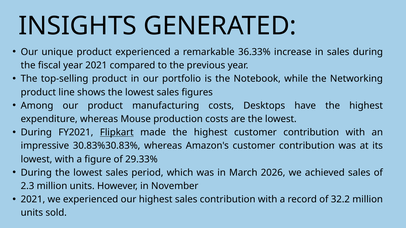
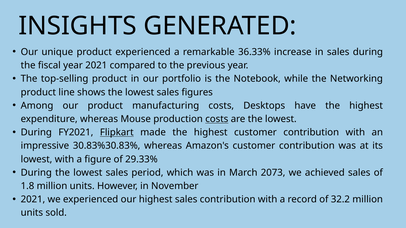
costs at (217, 119) underline: none -> present
2026: 2026 -> 2073
2.3: 2.3 -> 1.8
